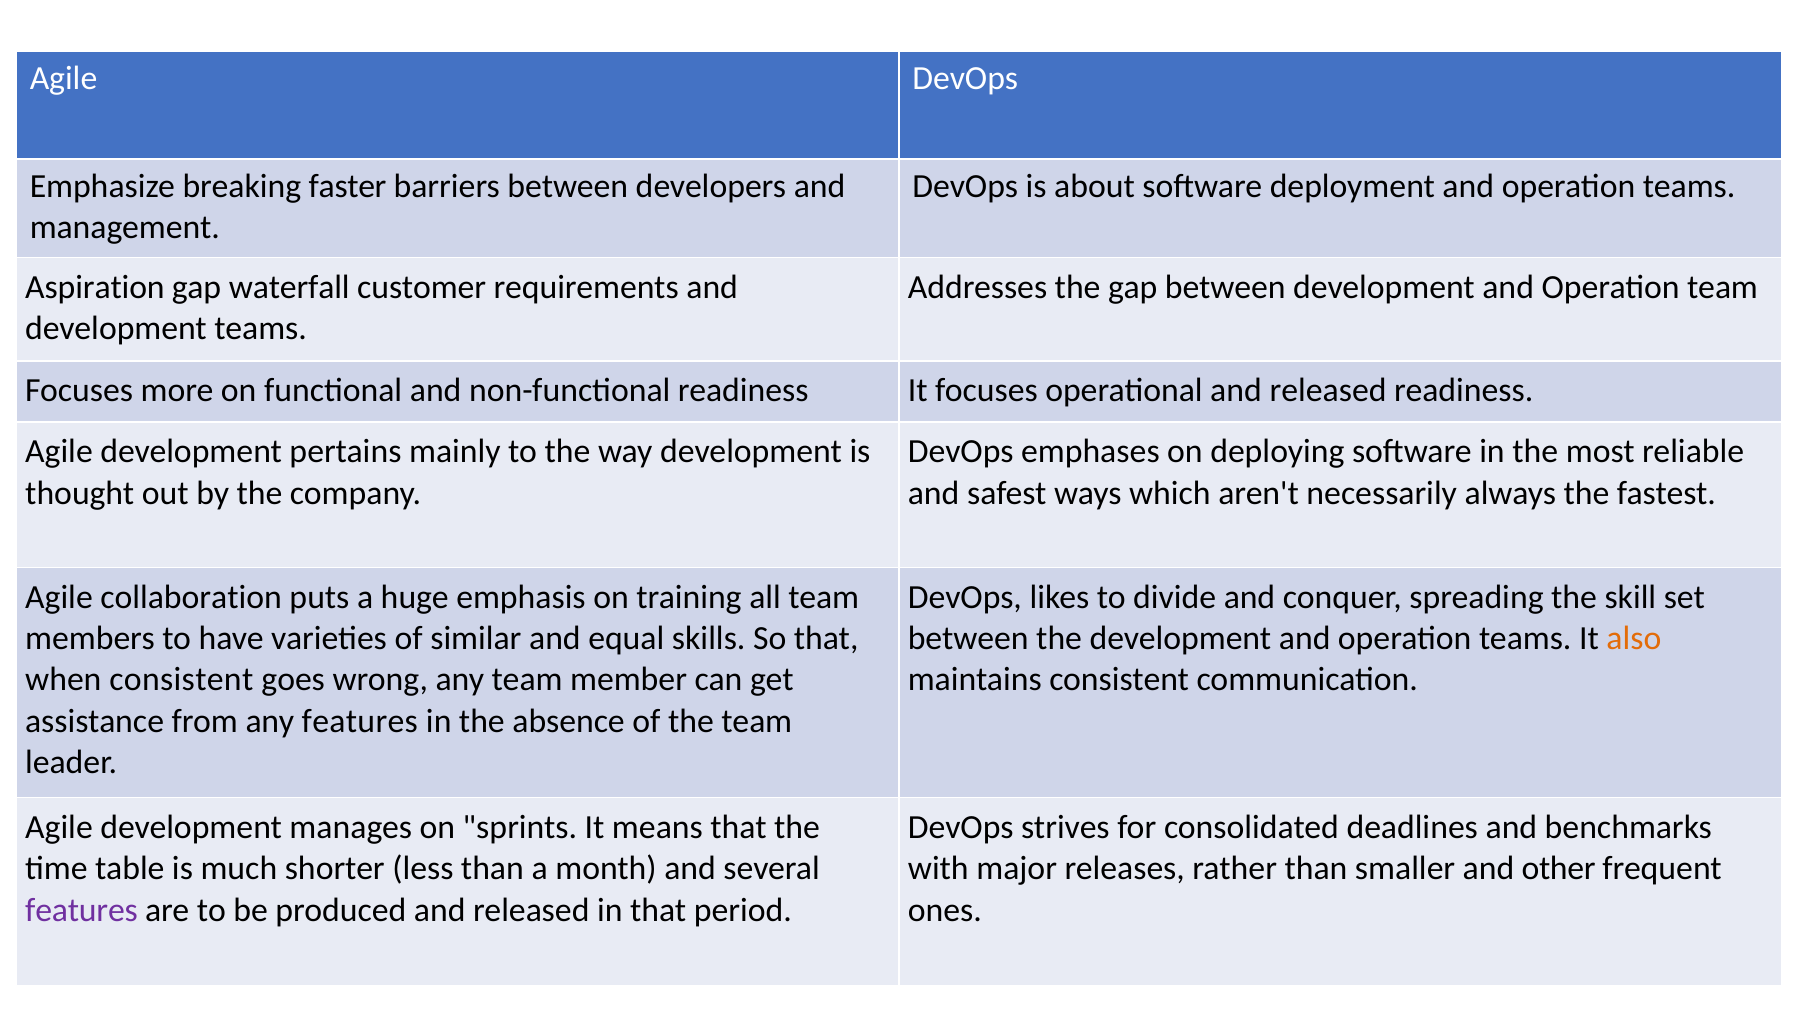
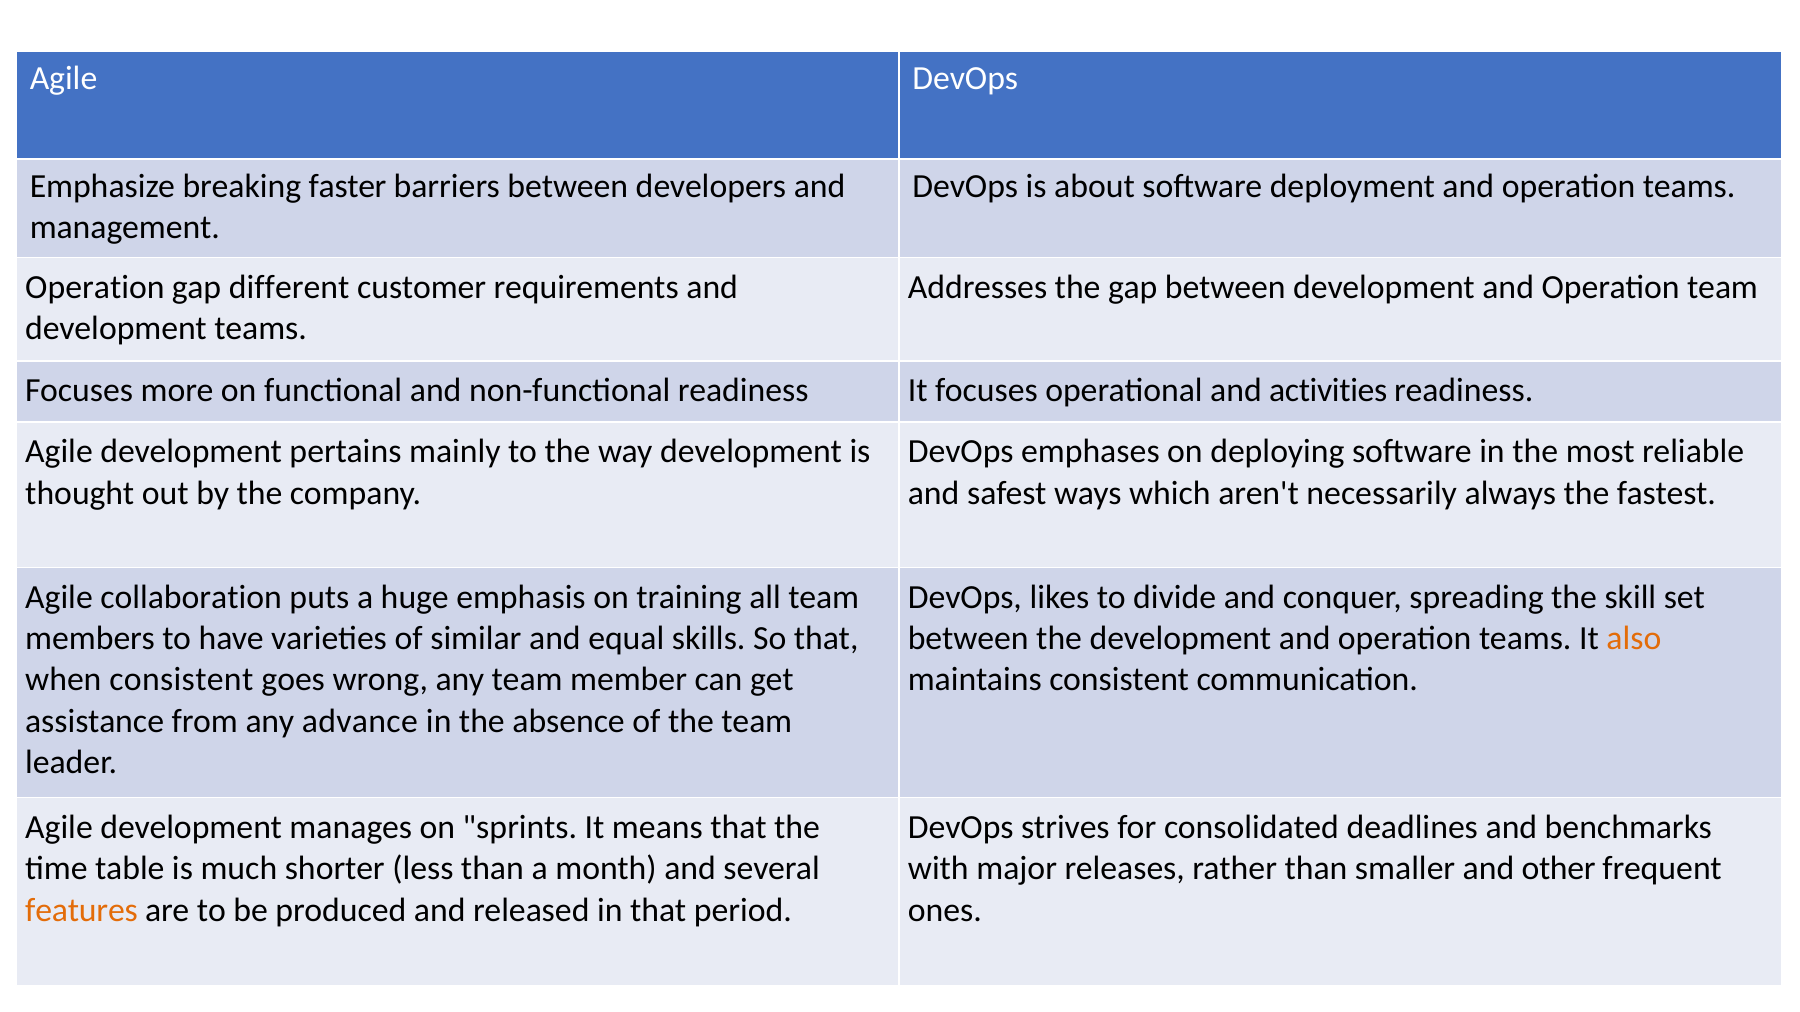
Aspiration at (95, 288): Aspiration -> Operation
waterfall: waterfall -> different
operational and released: released -> activities
any features: features -> advance
features at (82, 910) colour: purple -> orange
